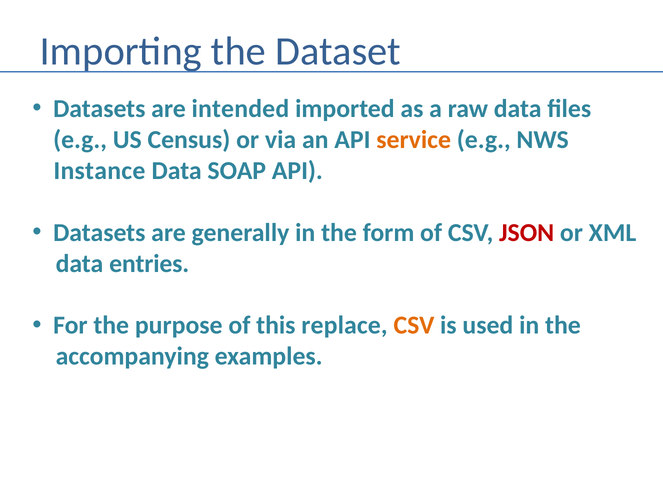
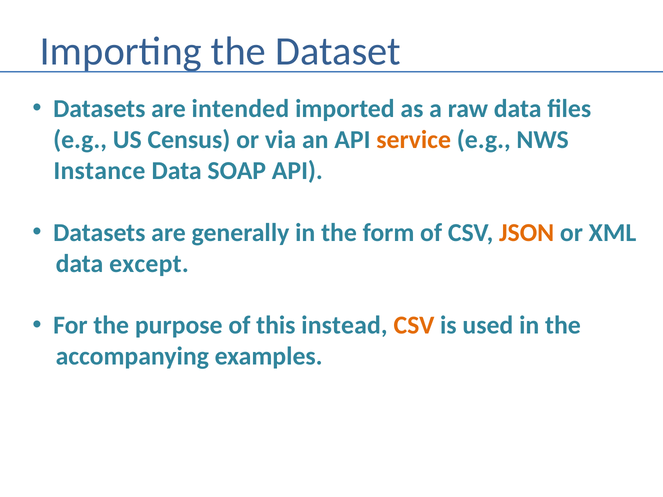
JSON colour: red -> orange
entries: entries -> except
replace: replace -> instead
